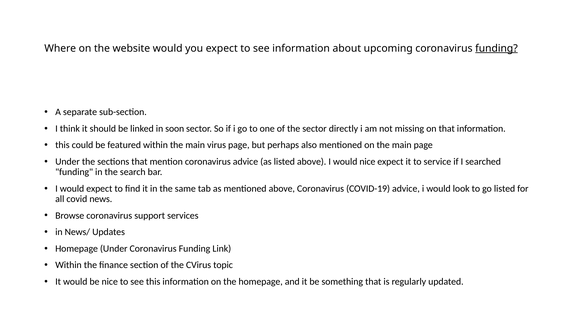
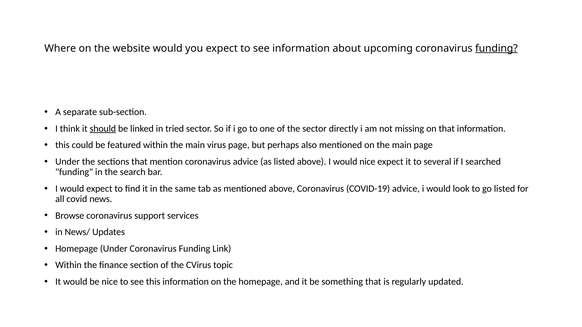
should underline: none -> present
soon: soon -> tried
service: service -> several
